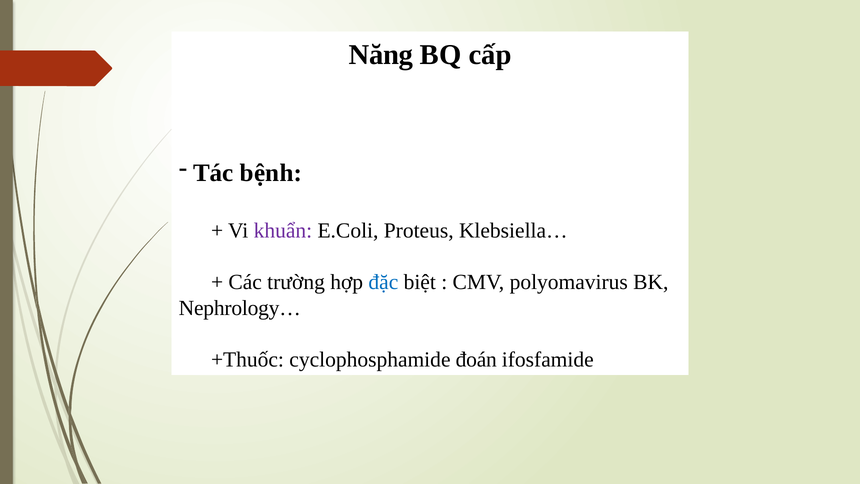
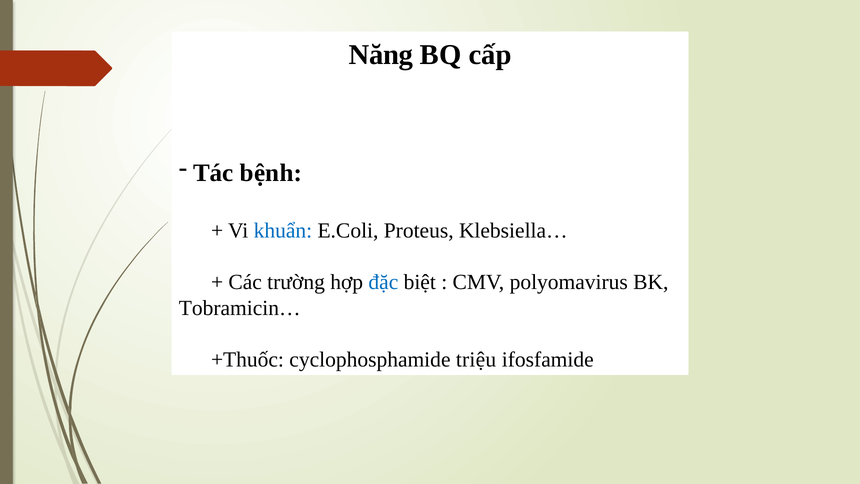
khuẩn colour: purple -> blue
Nephrology…: Nephrology… -> Tobramicin…
đoán: đoán -> triệu
